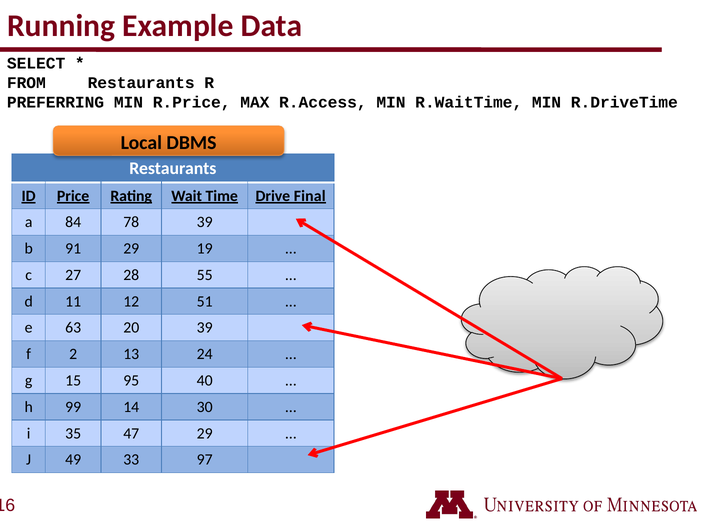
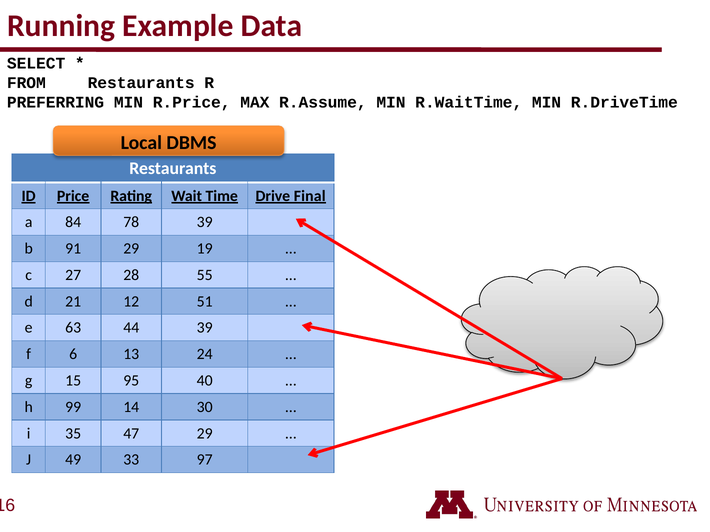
R.Access: R.Access -> R.Assume
11: 11 -> 21
20: 20 -> 44
2: 2 -> 6
